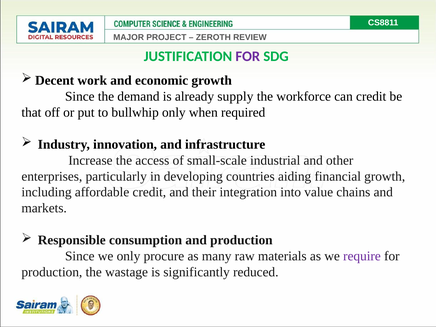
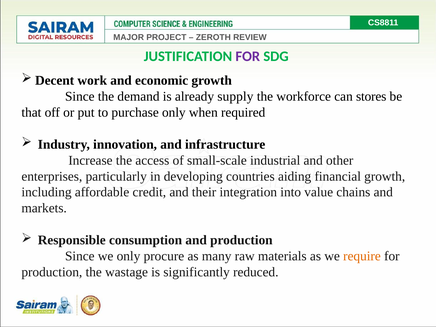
can credit: credit -> stores
bullwhip: bullwhip -> purchase
require colour: purple -> orange
